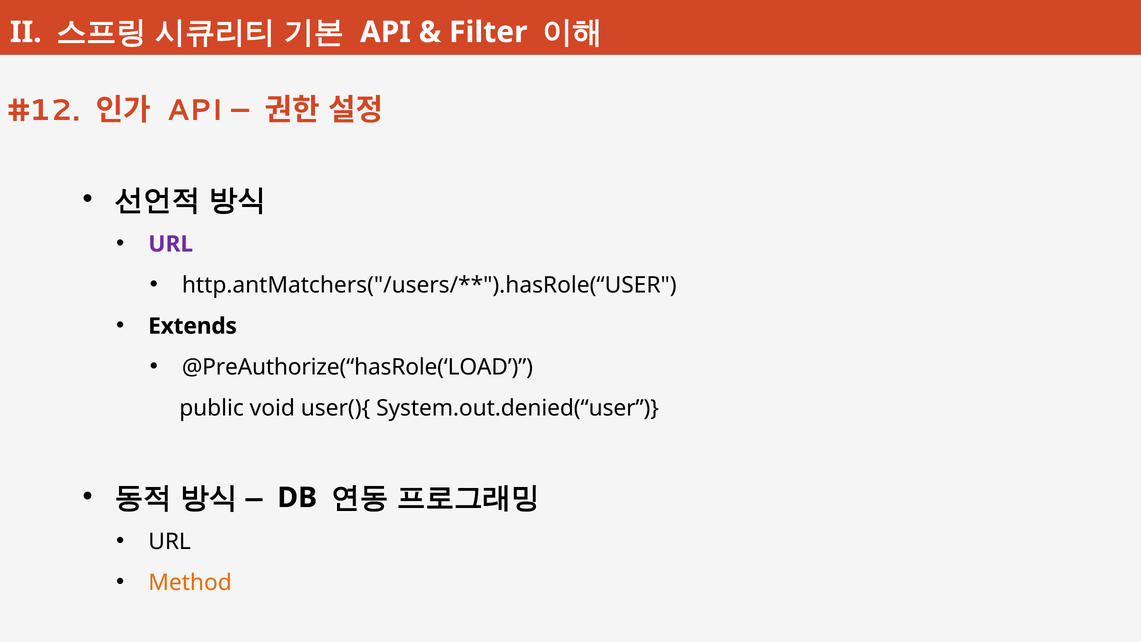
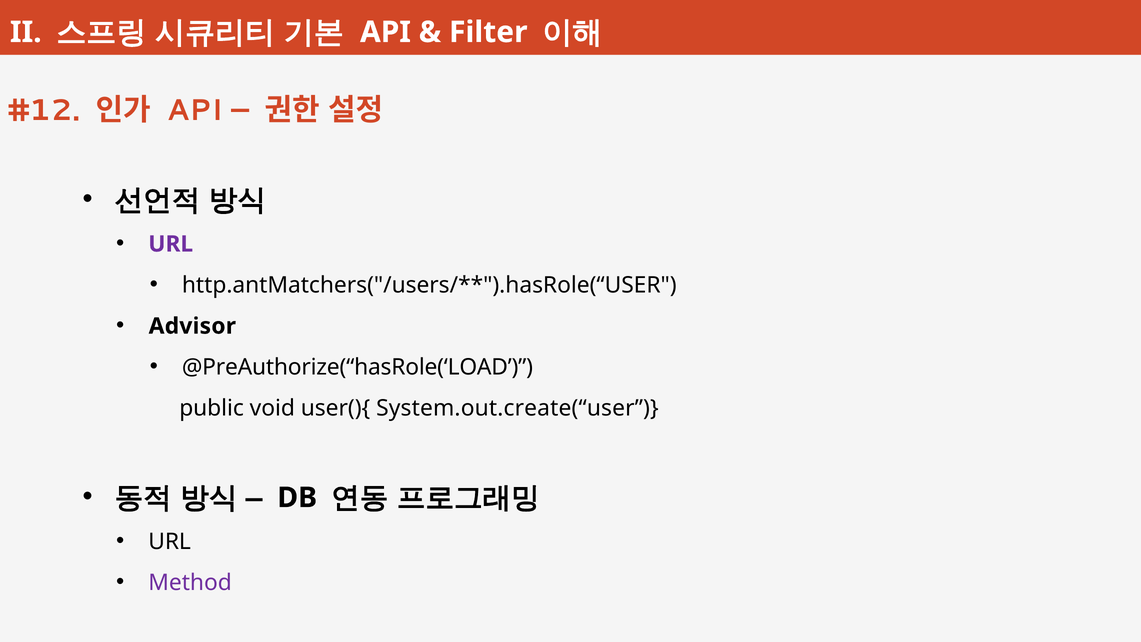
Extends: Extends -> Advisor
System.out.denied(“user: System.out.denied(“user -> System.out.create(“user
Method colour: orange -> purple
